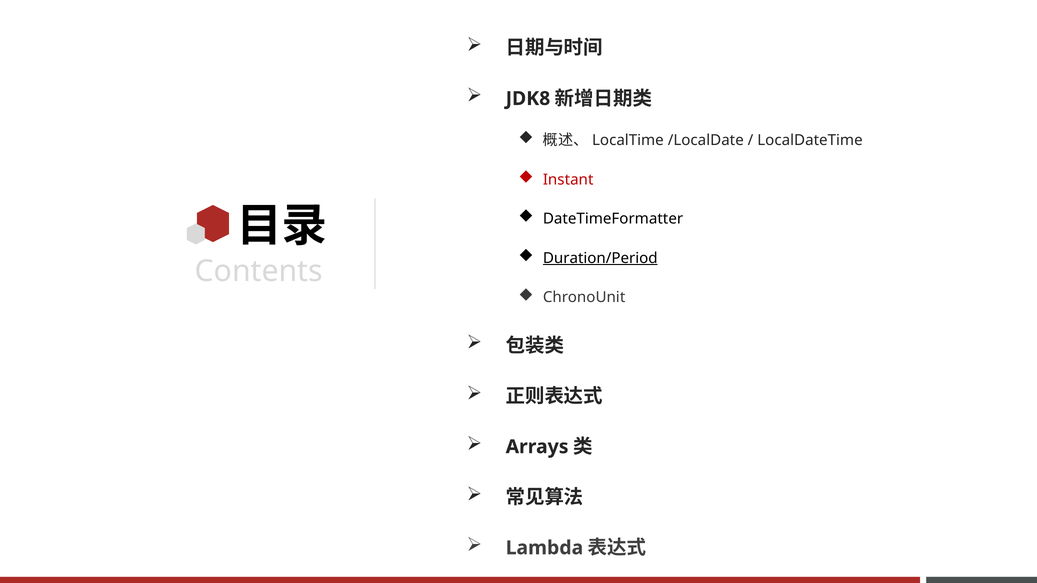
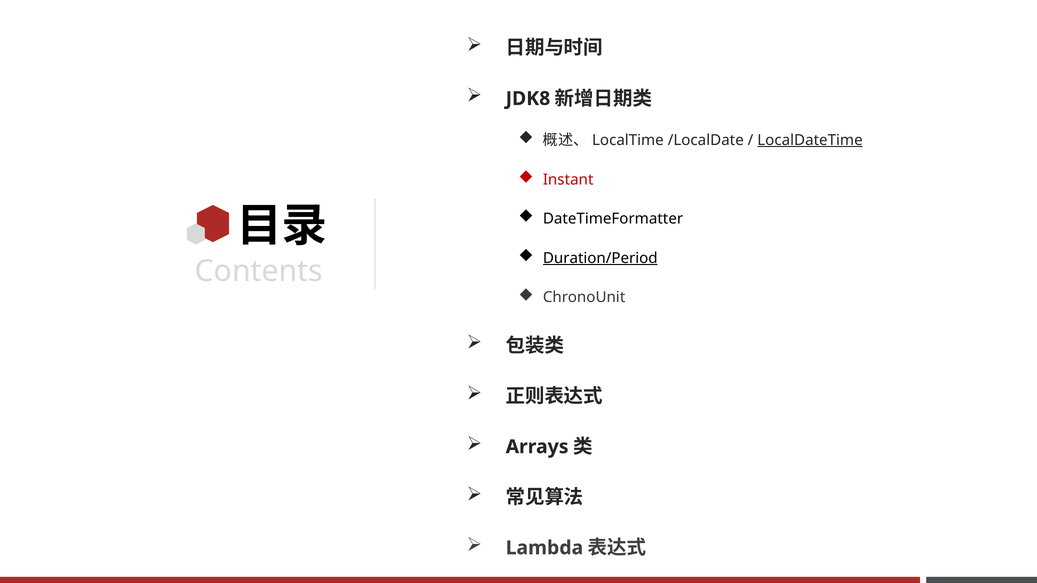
LocalDateTime underline: none -> present
